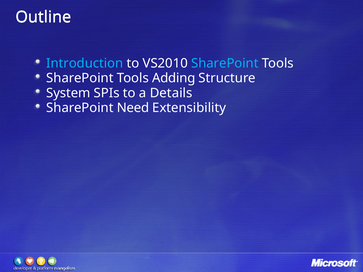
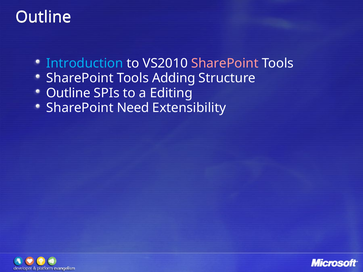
SharePoint at (225, 63) colour: light blue -> pink
System at (68, 93): System -> Outline
Details: Details -> Editing
